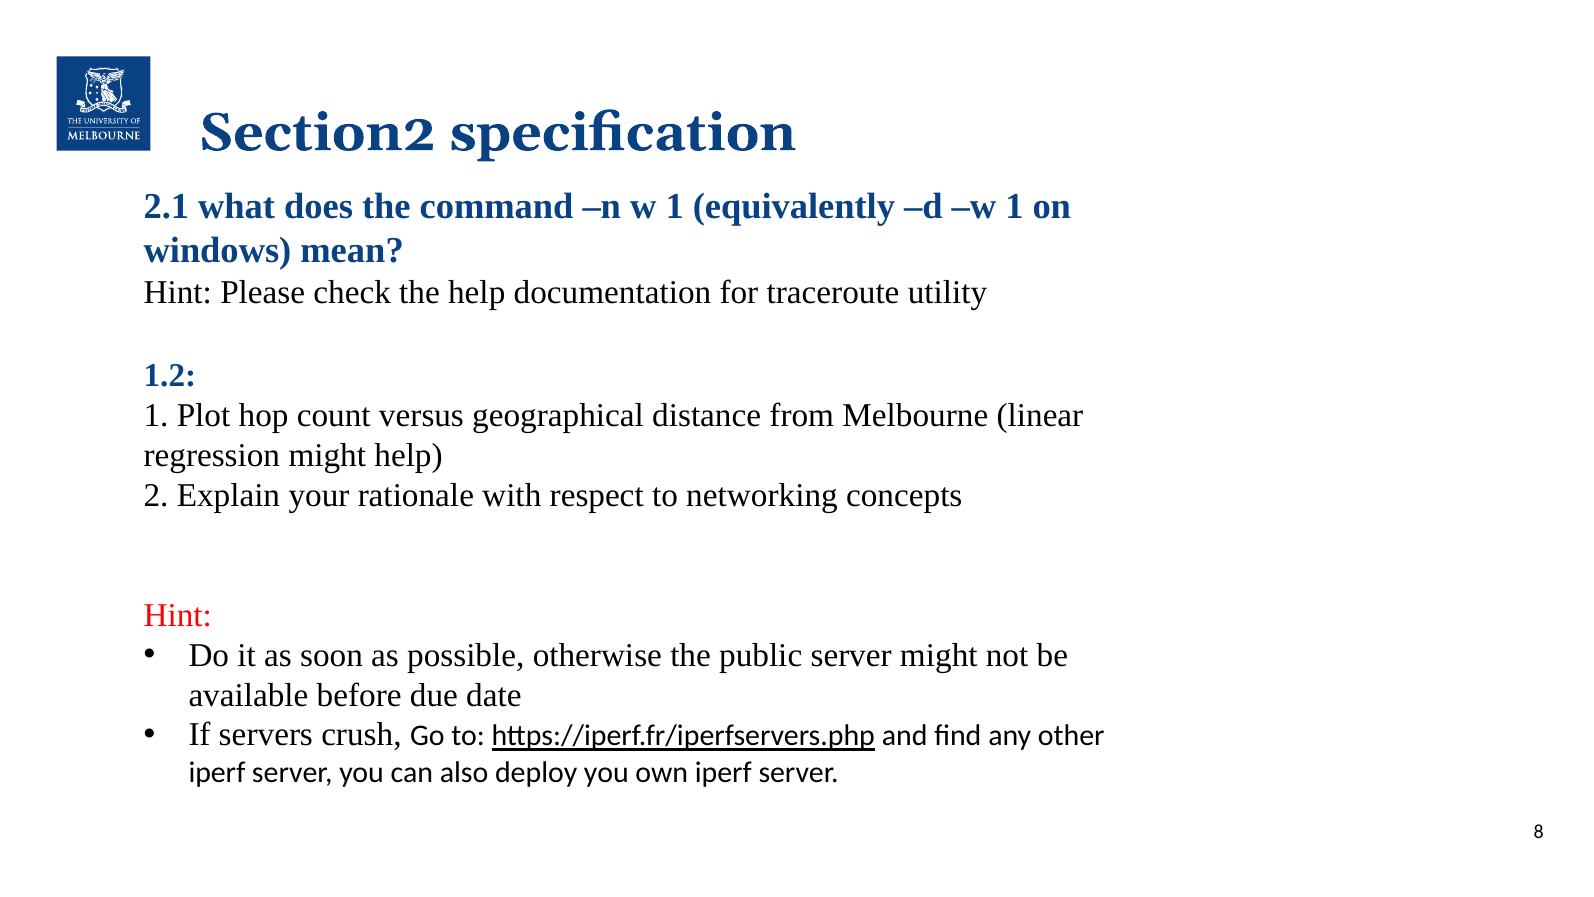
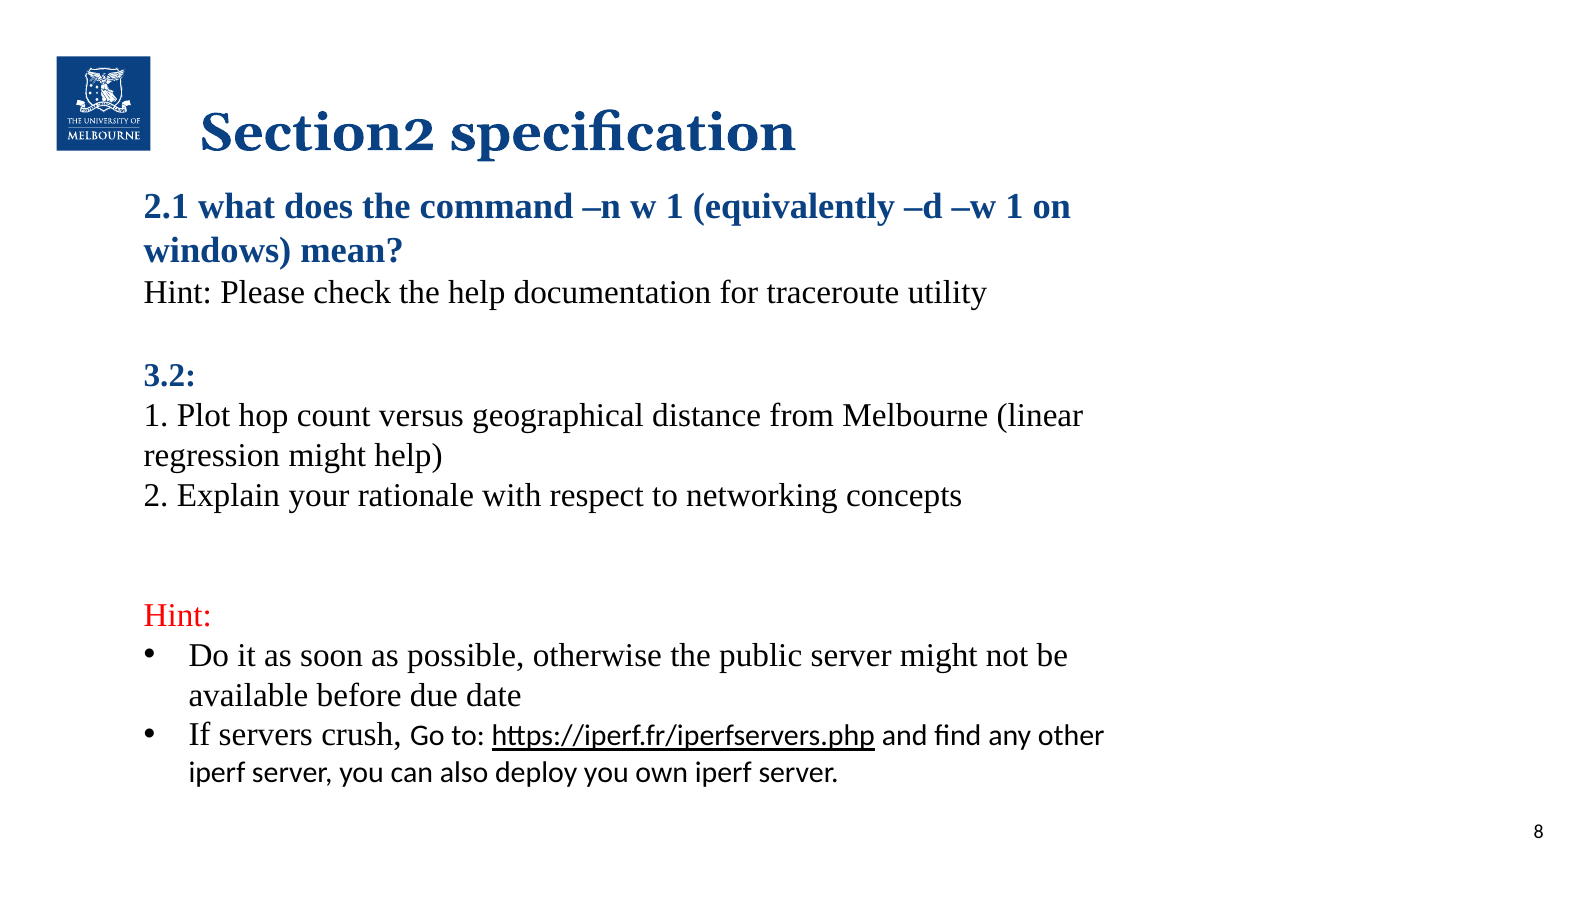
1.2: 1.2 -> 3.2
